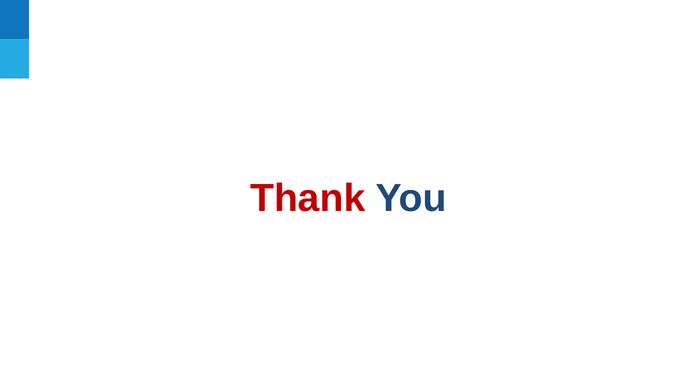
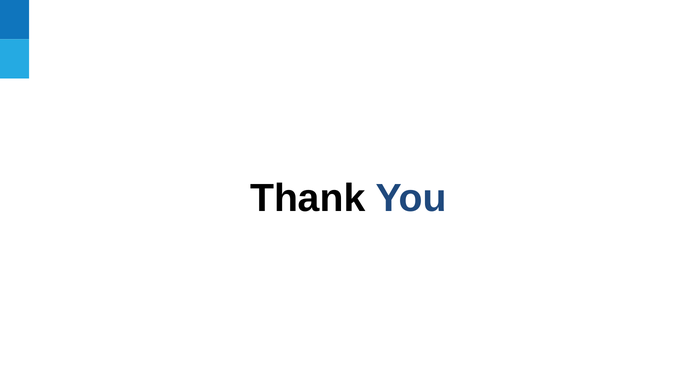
Thank colour: red -> black
